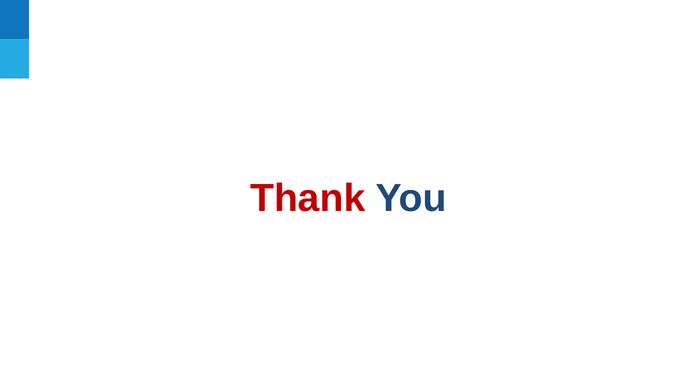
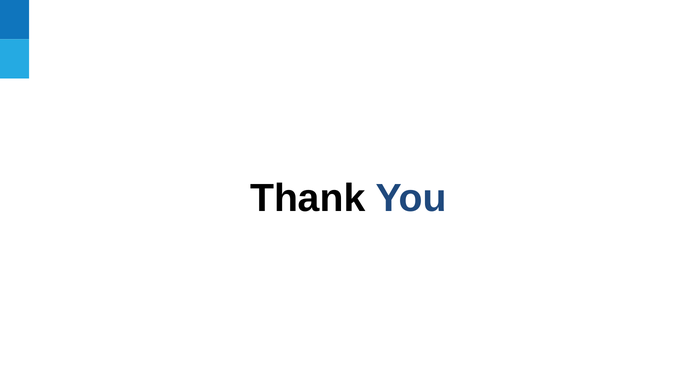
Thank colour: red -> black
